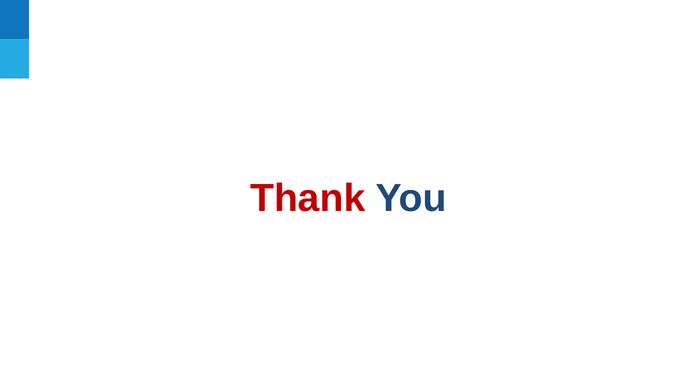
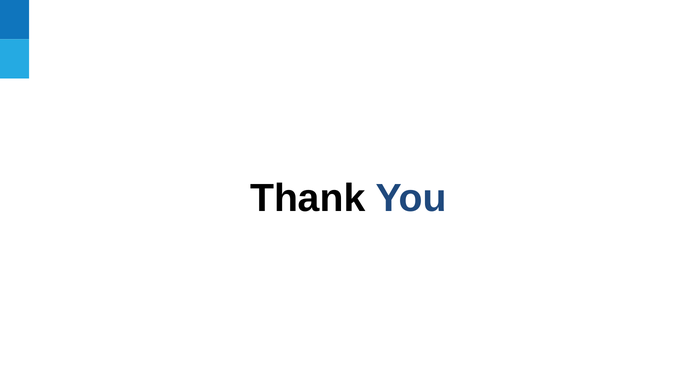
Thank colour: red -> black
